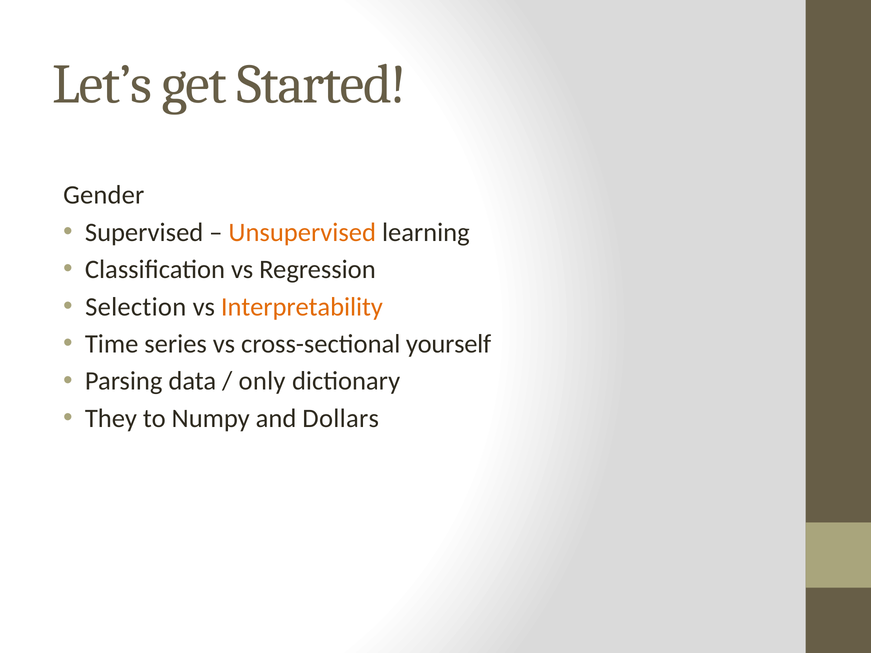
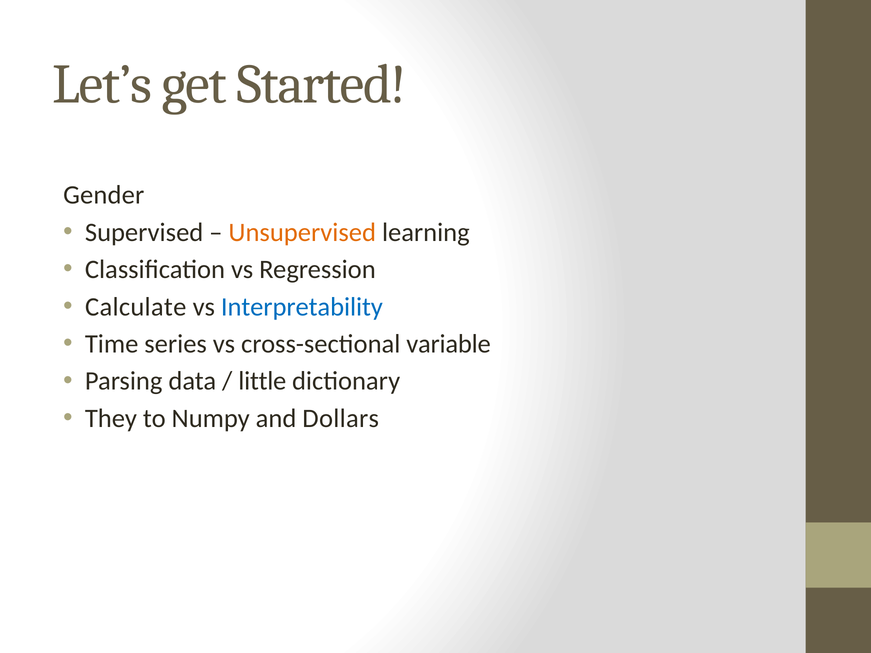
Selection: Selection -> Calculate
Interpretability colour: orange -> blue
yourself: yourself -> variable
only: only -> little
